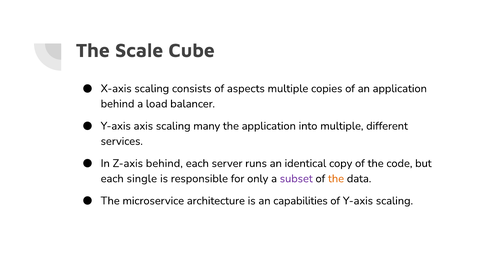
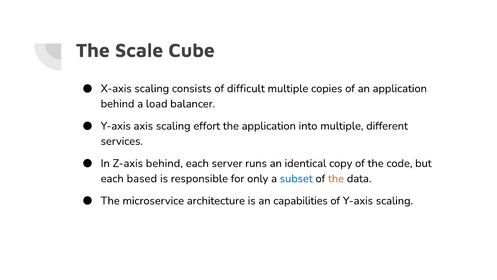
aspects: aspects -> difficult
many: many -> effort
single: single -> based
subset colour: purple -> blue
